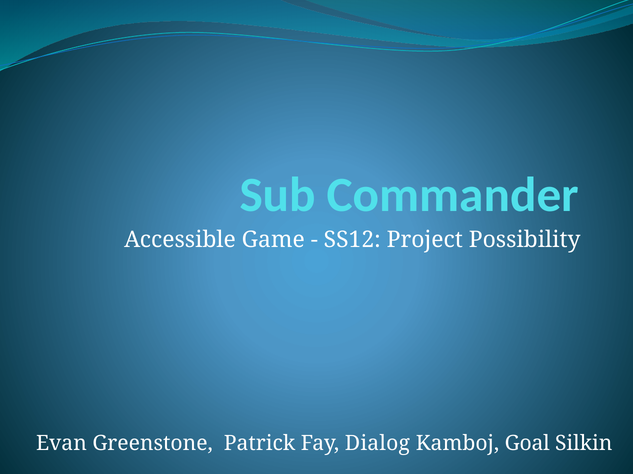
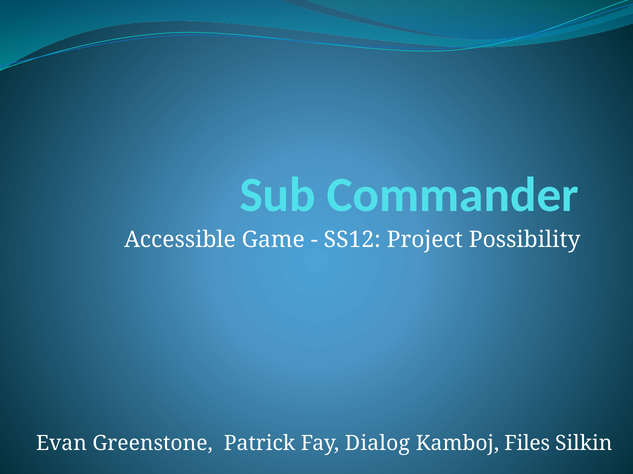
Goal: Goal -> Files
